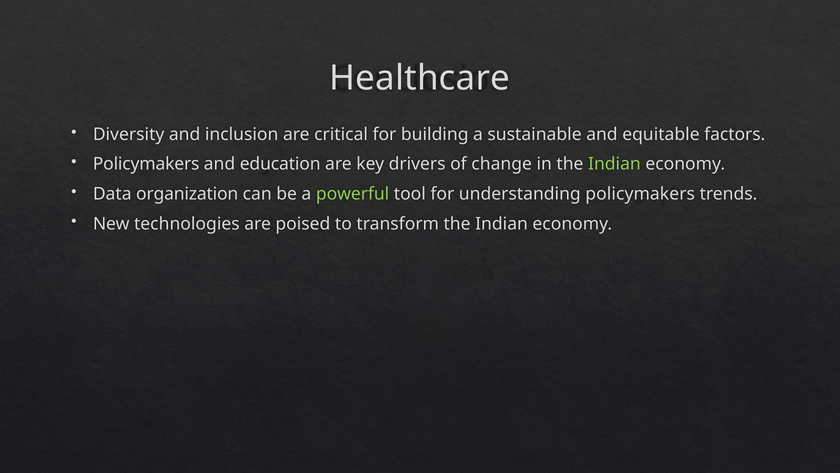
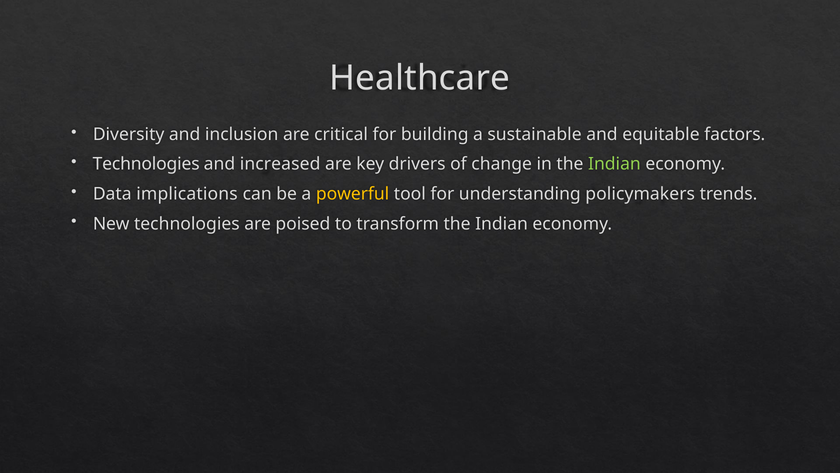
Policymakers at (146, 164): Policymakers -> Technologies
education: education -> increased
organization: organization -> implications
powerful colour: light green -> yellow
